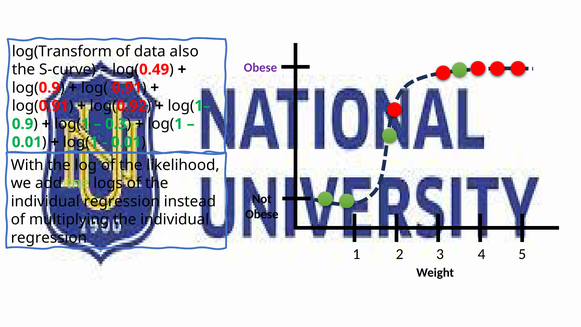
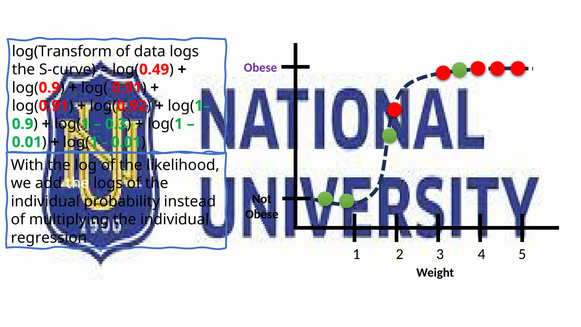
data also: also -> logs
the at (78, 183) colour: light green -> white
regression at (122, 201): regression -> probability
